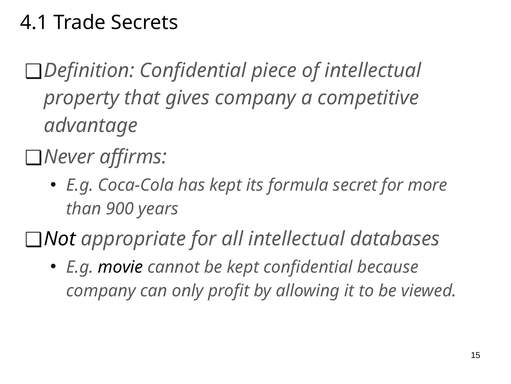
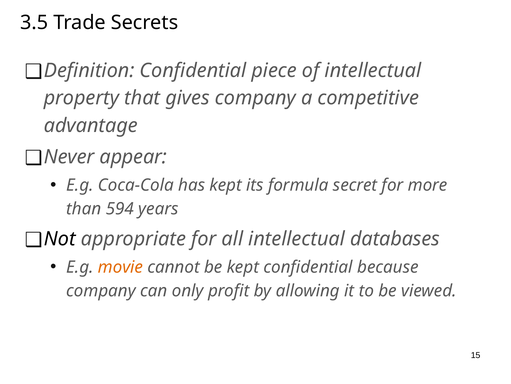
4.1: 4.1 -> 3.5
affirms: affirms -> appear
900: 900 -> 594
movie colour: black -> orange
